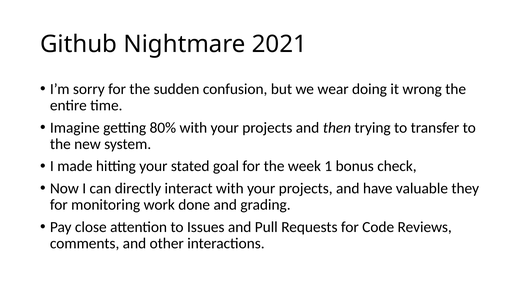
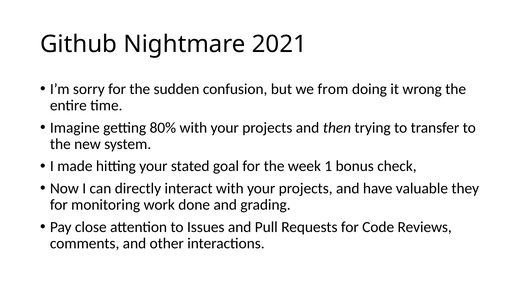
wear: wear -> from
